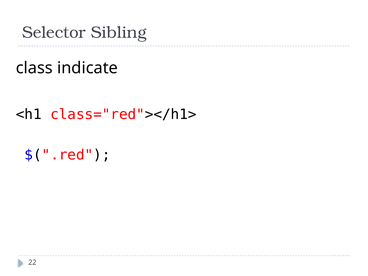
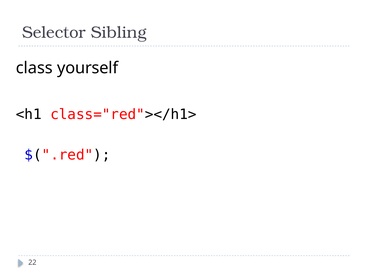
indicate: indicate -> yourself
